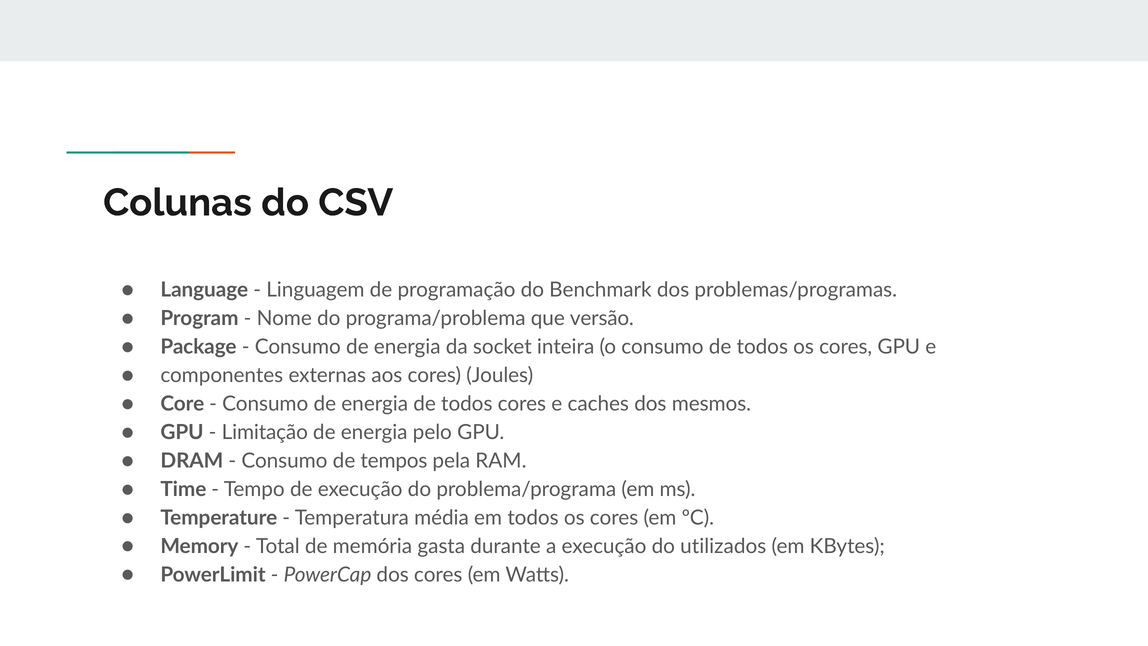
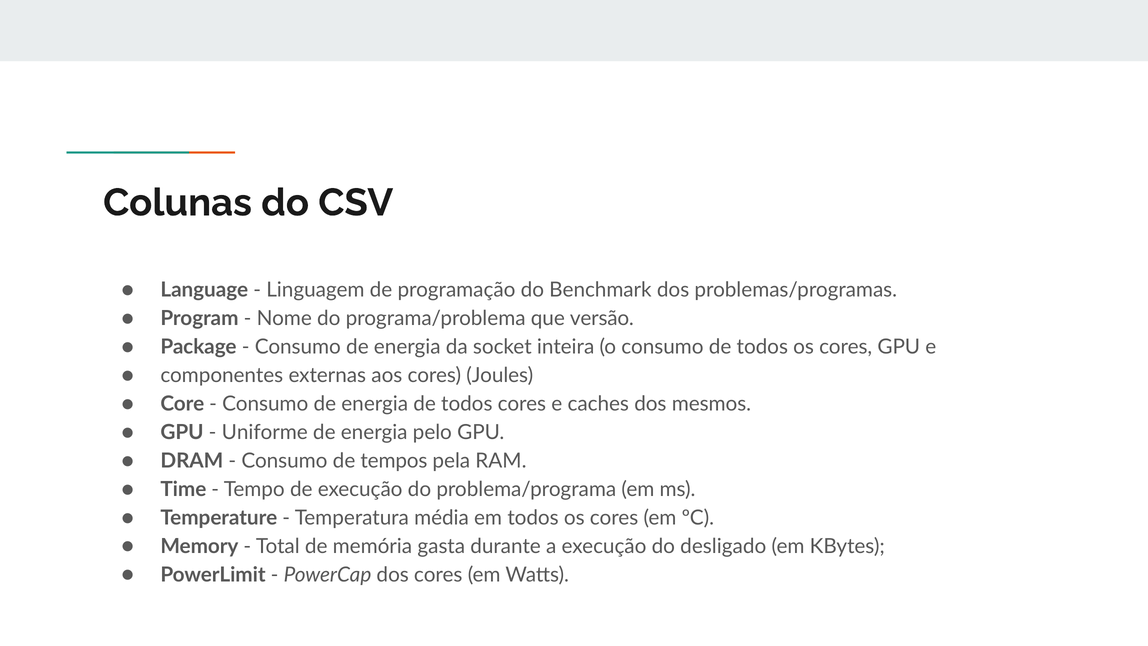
Limitação: Limitação -> Uniforme
utilizados: utilizados -> desligado
